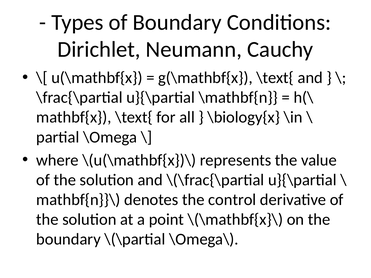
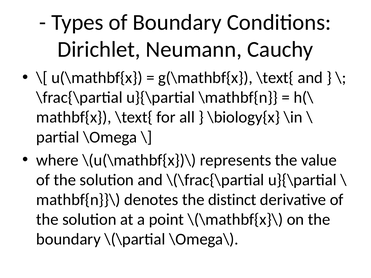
control: control -> distinct
